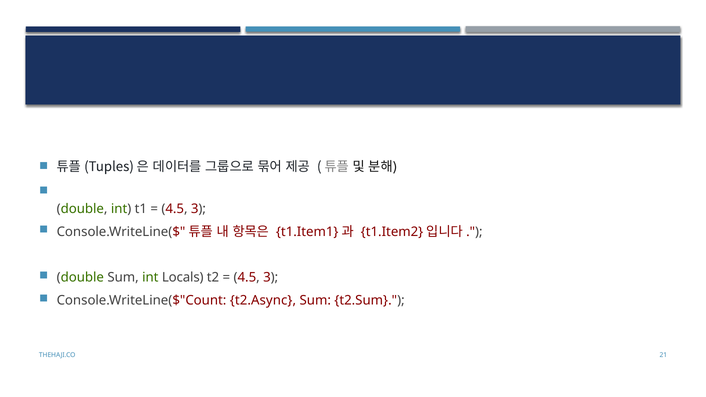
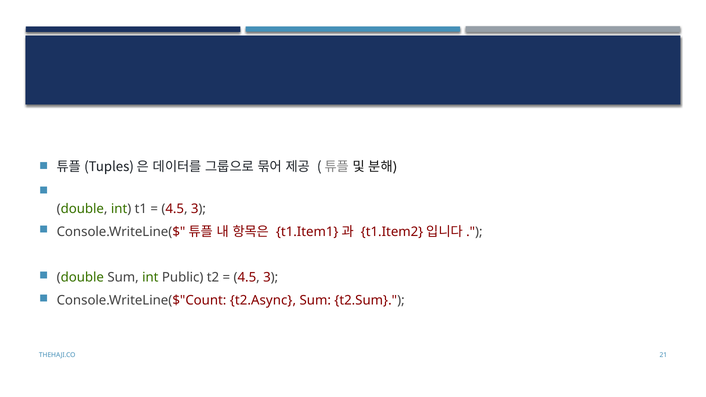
Locals: Locals -> Public
